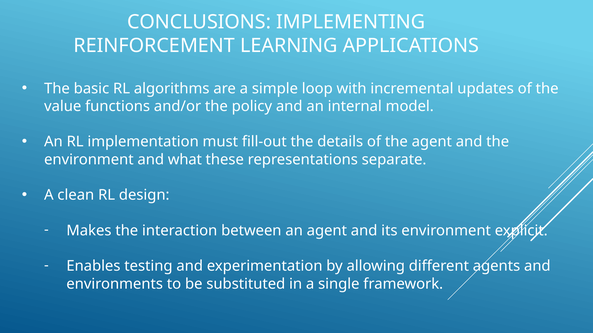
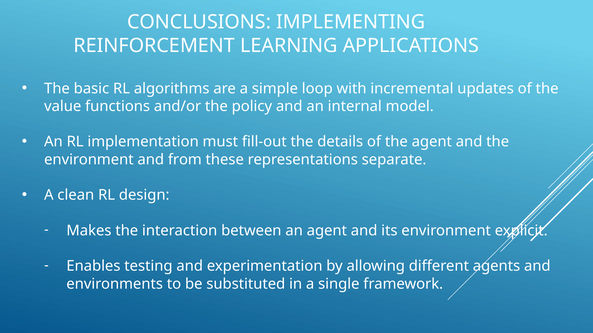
what: what -> from
